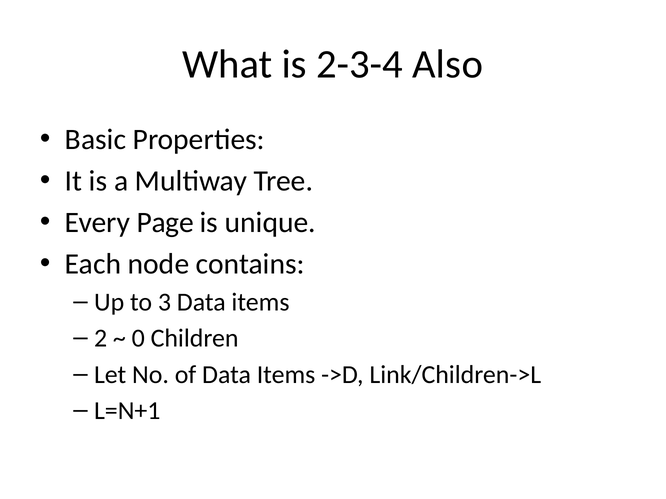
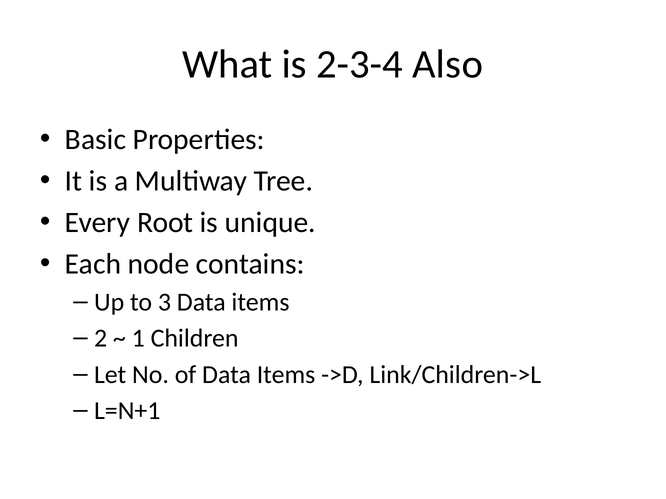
Page: Page -> Root
0: 0 -> 1
